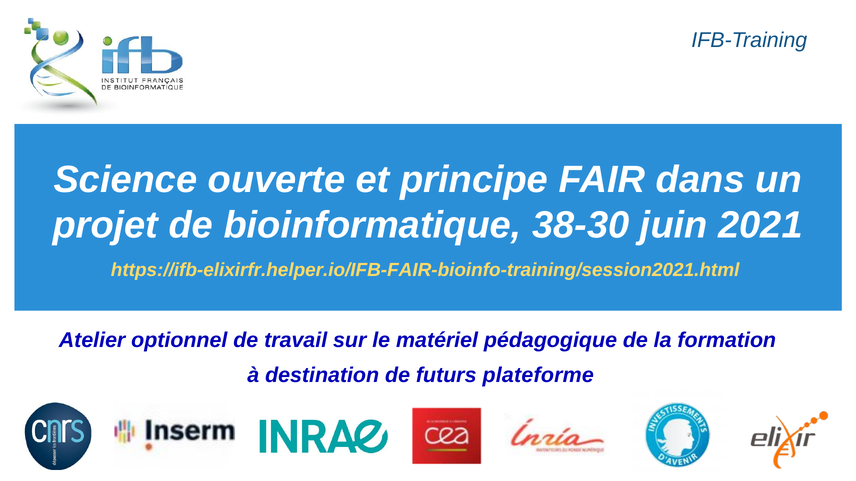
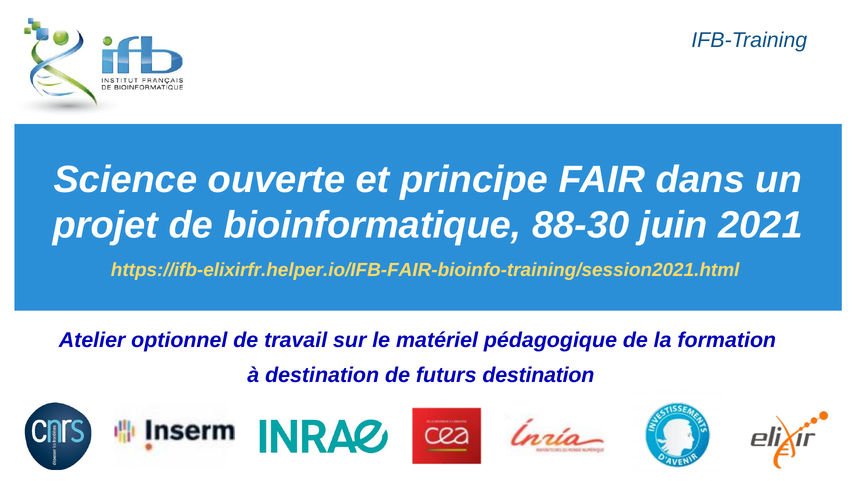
38-30: 38-30 -> 88-30
futurs plateforme: plateforme -> destination
